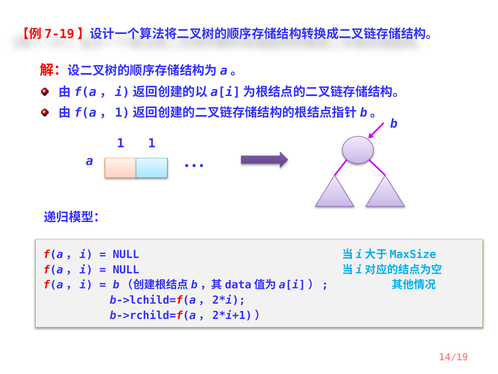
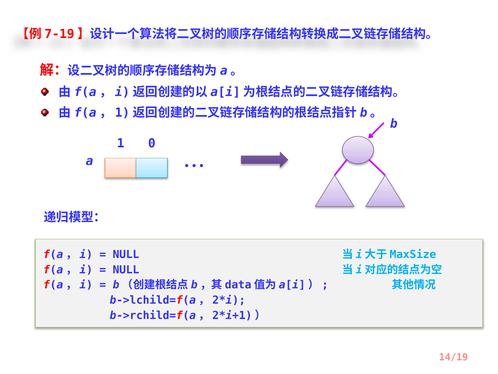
1 1: 1 -> 0
